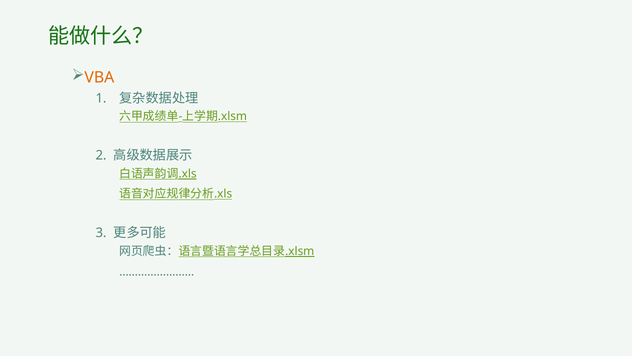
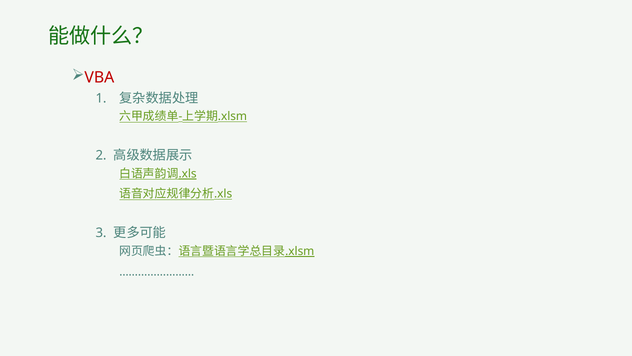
VBA colour: orange -> red
